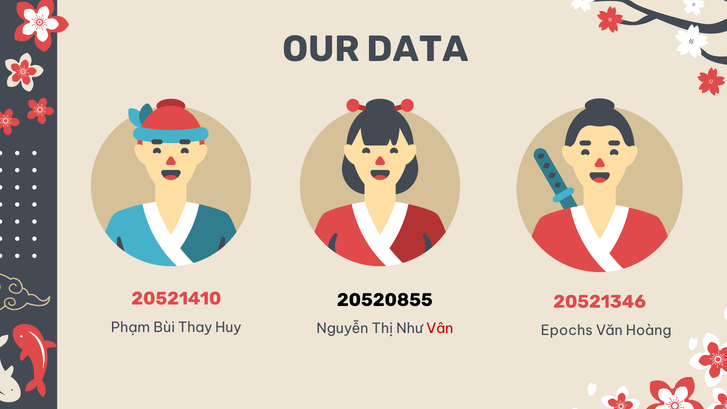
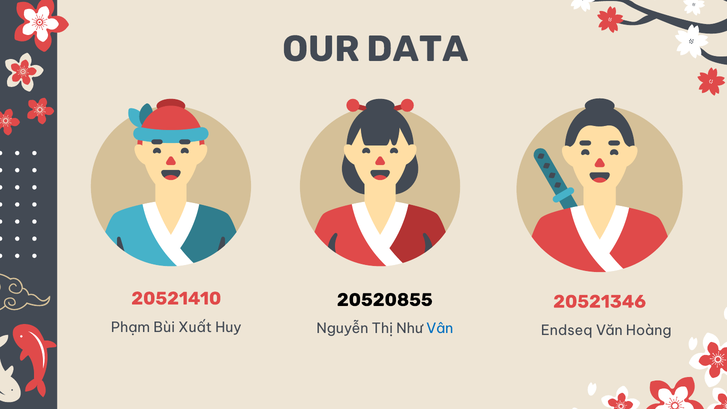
Thay: Thay -> Xuất
Vân colour: red -> blue
Epochs: Epochs -> Endseq
